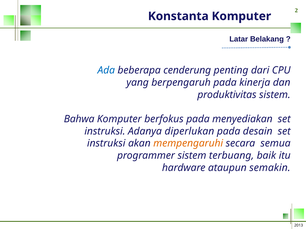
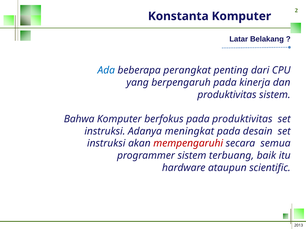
cenderung: cenderung -> perangkat
pada menyediakan: menyediakan -> produktivitas
diperlukan: diperlukan -> meningkat
mempengaruhi colour: orange -> red
semakin: semakin -> scientific
